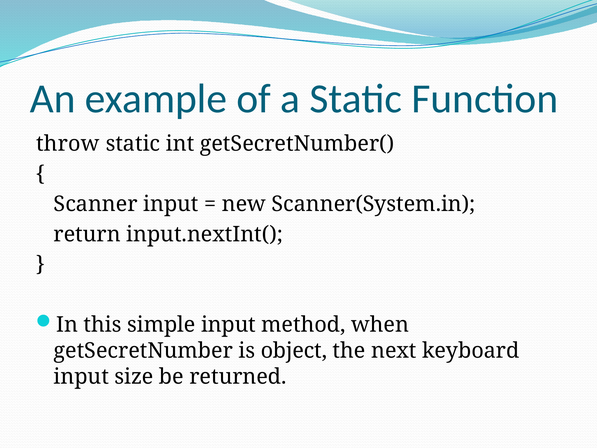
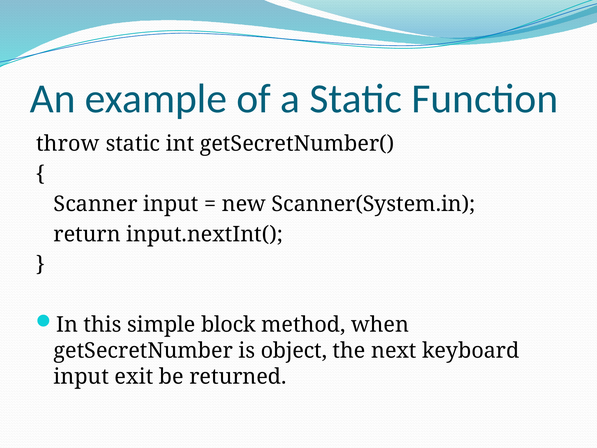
simple input: input -> block
size: size -> exit
